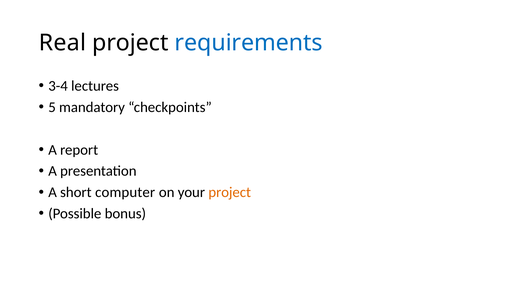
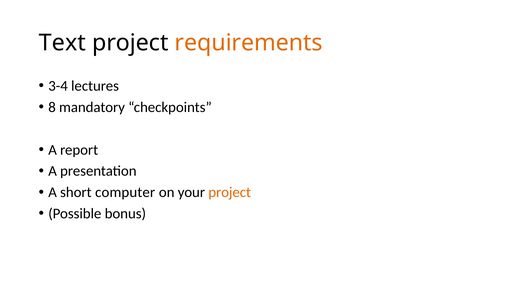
Real: Real -> Text
requirements colour: blue -> orange
5: 5 -> 8
